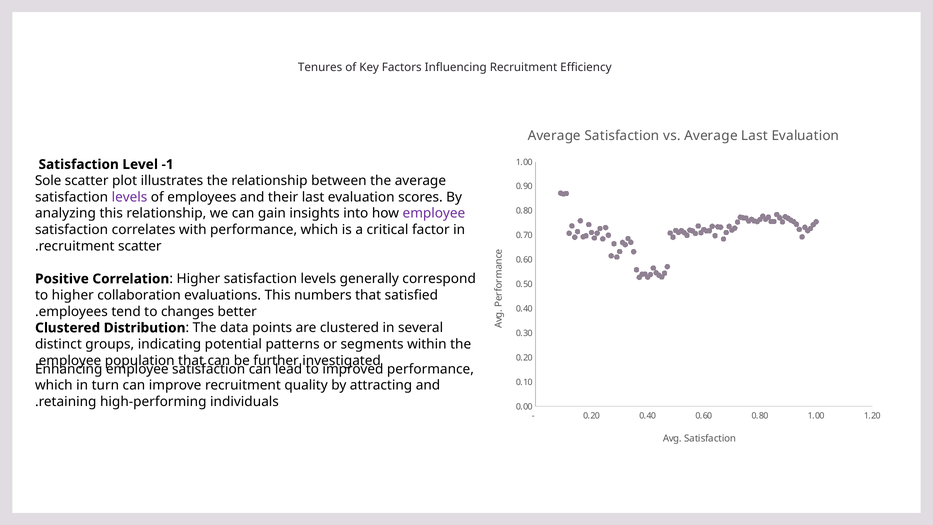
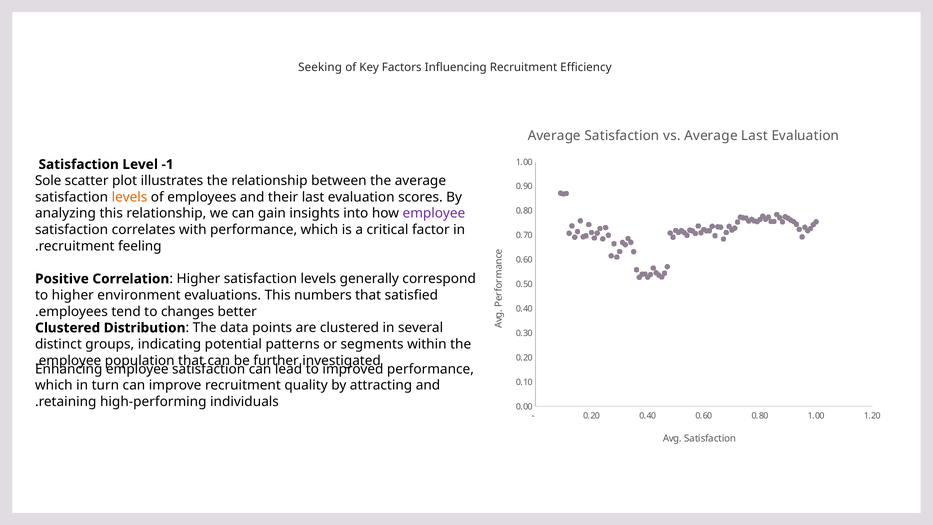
Tenures: Tenures -> Seeking
levels at (130, 197) colour: purple -> orange
recruitment scatter: scatter -> feeling
collaboration: collaboration -> environment
